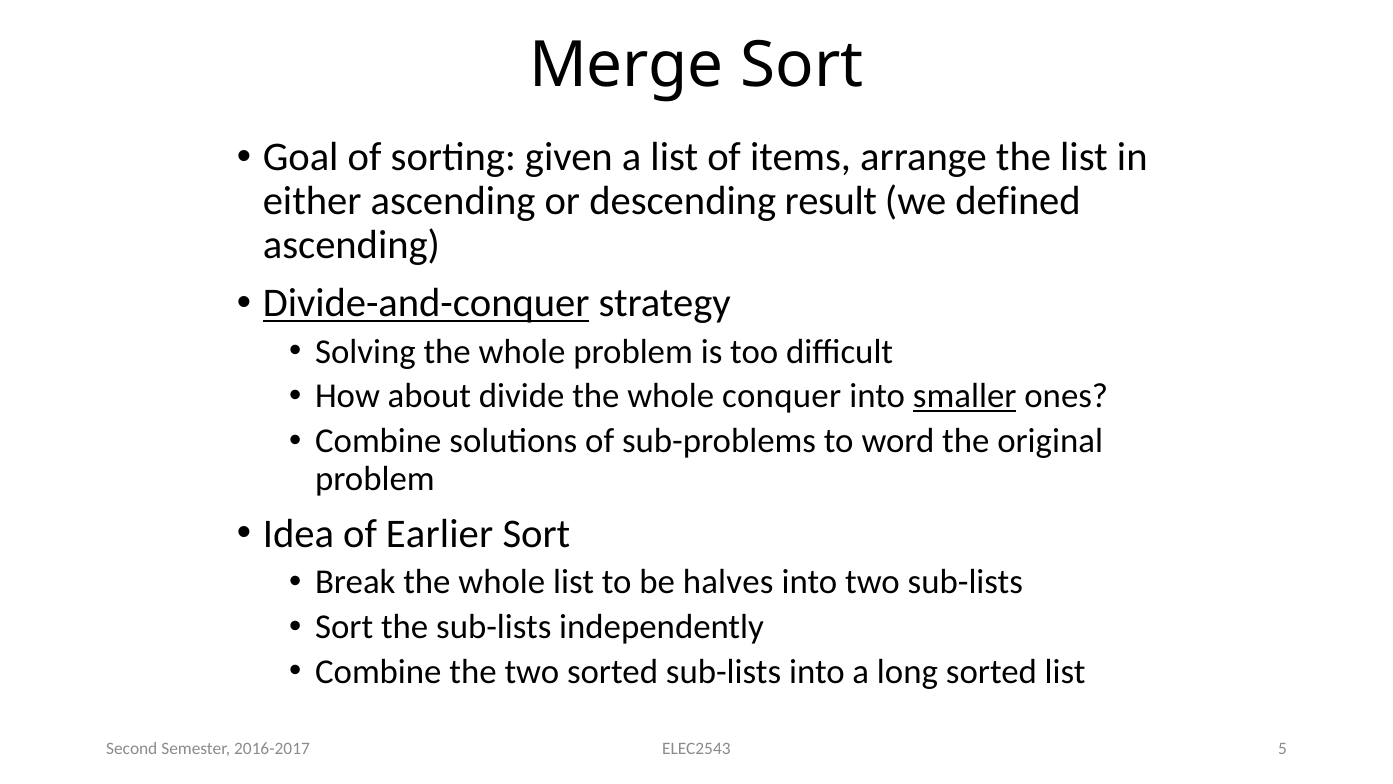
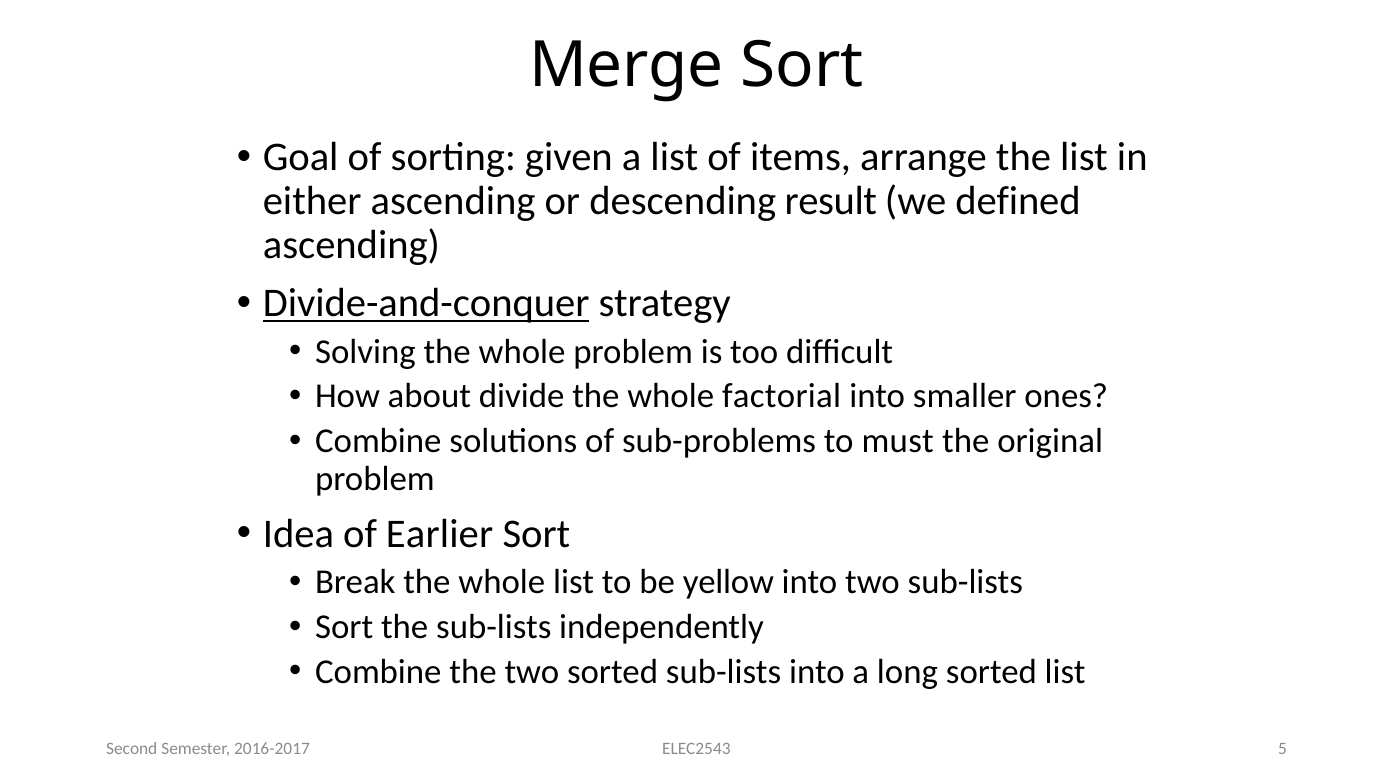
conquer: conquer -> factorial
smaller underline: present -> none
word: word -> must
halves: halves -> yellow
